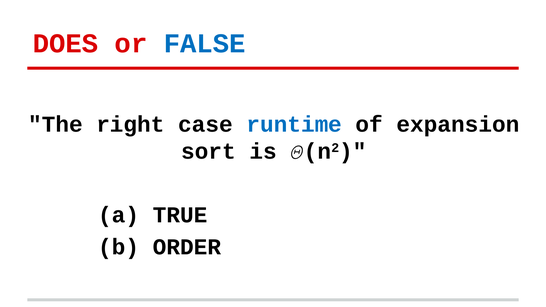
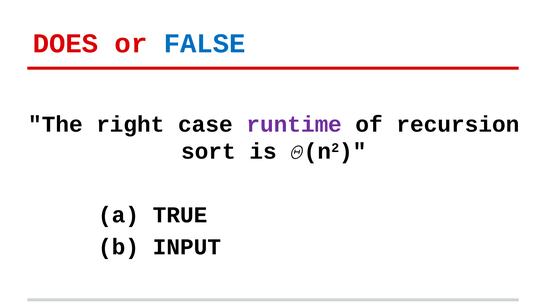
runtime colour: blue -> purple
expansion: expansion -> recursion
ORDER: ORDER -> INPUT
